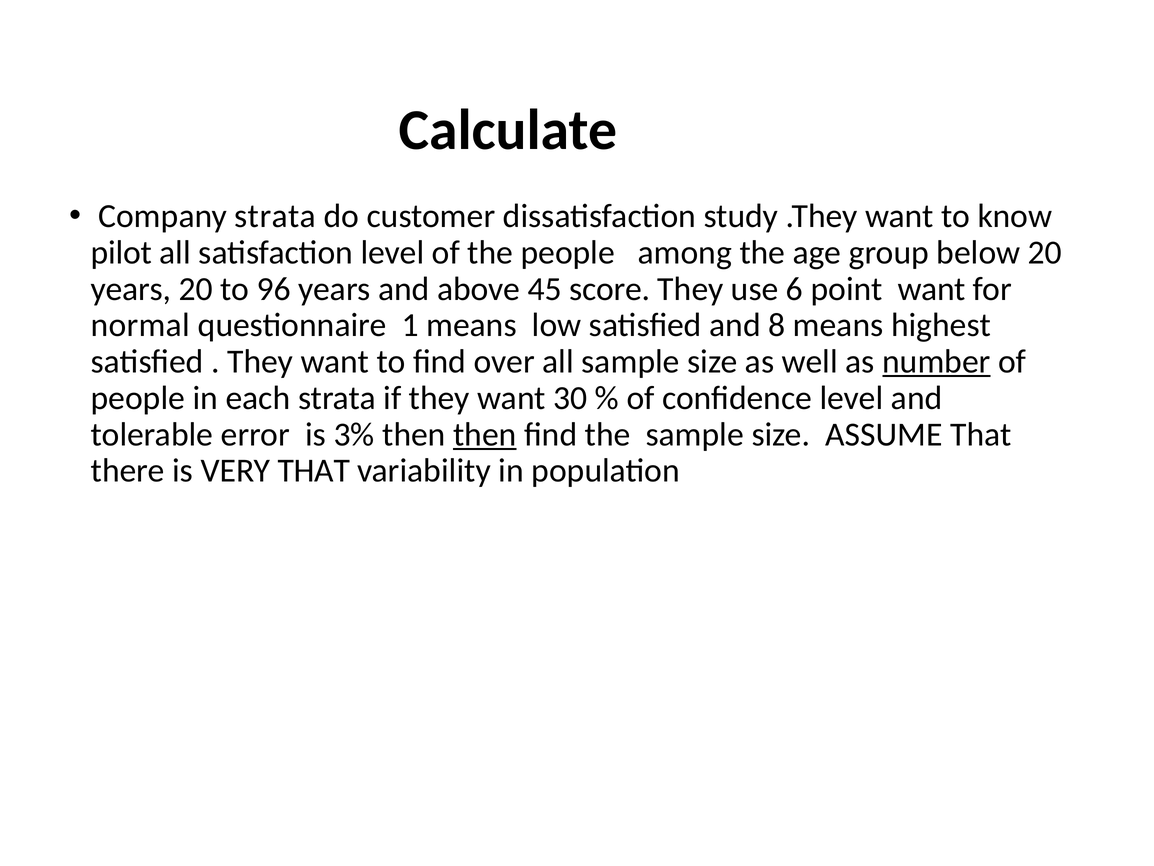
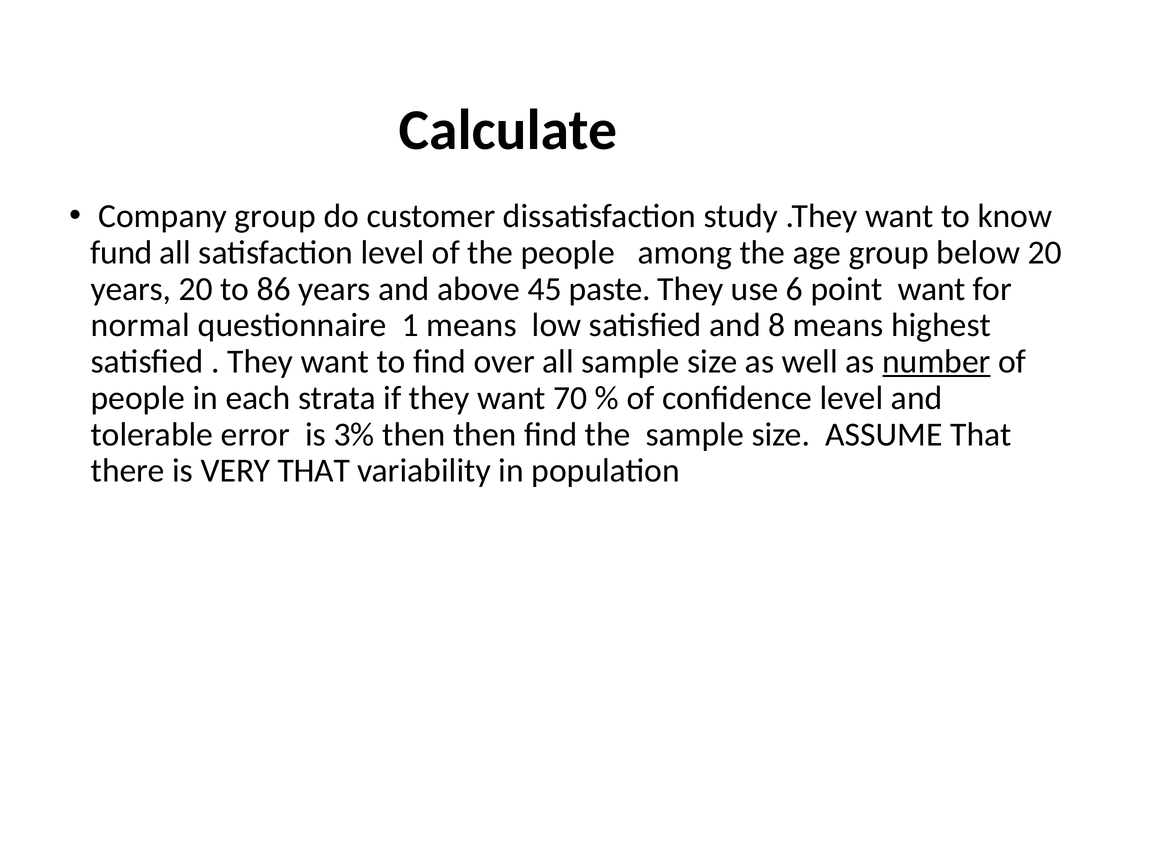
Company strata: strata -> group
pilot: pilot -> fund
96: 96 -> 86
score: score -> paste
30: 30 -> 70
then at (485, 434) underline: present -> none
